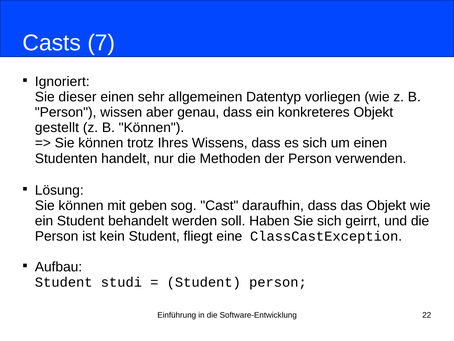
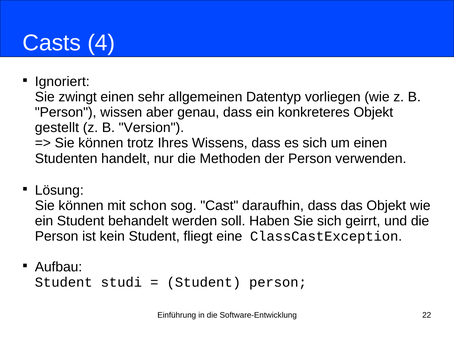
7: 7 -> 4
dieser: dieser -> zwingt
B Können: Können -> Version
geben: geben -> schon
